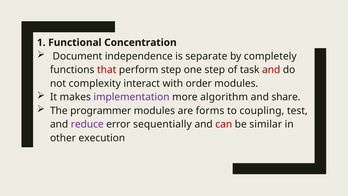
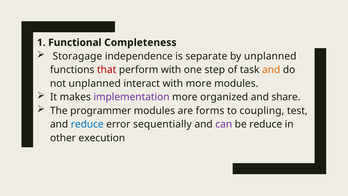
Concentration: Concentration -> Completeness
Document: Document -> Storagage
by completely: completely -> unplanned
perform step: step -> with
and at (271, 70) colour: red -> orange
not complexity: complexity -> unplanned
with order: order -> more
algorithm: algorithm -> organized
reduce at (87, 124) colour: purple -> blue
can colour: red -> purple
be similar: similar -> reduce
